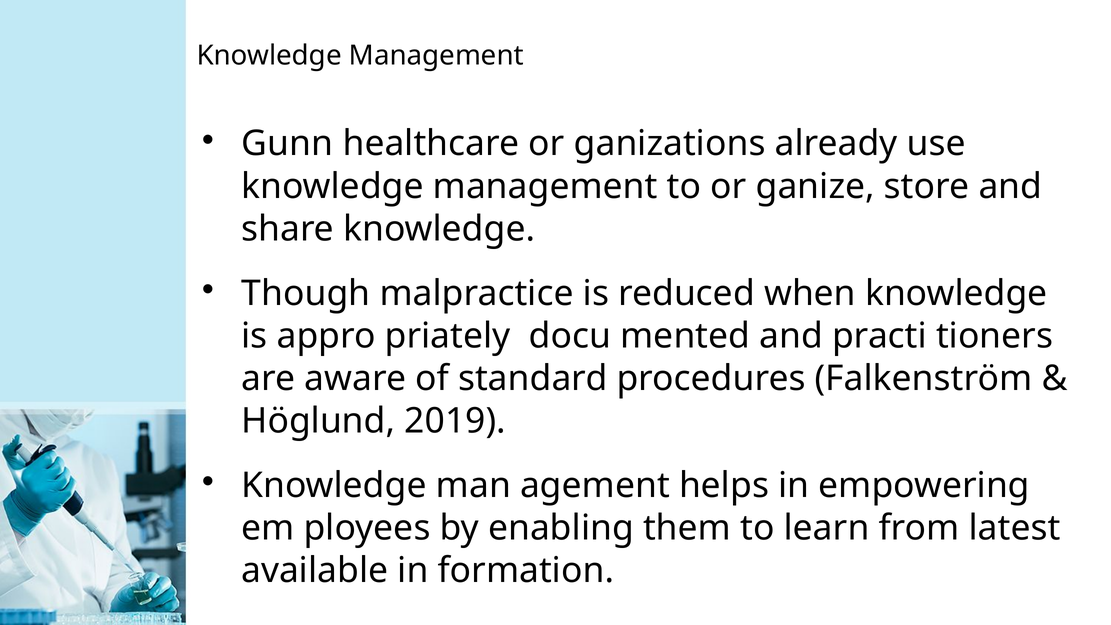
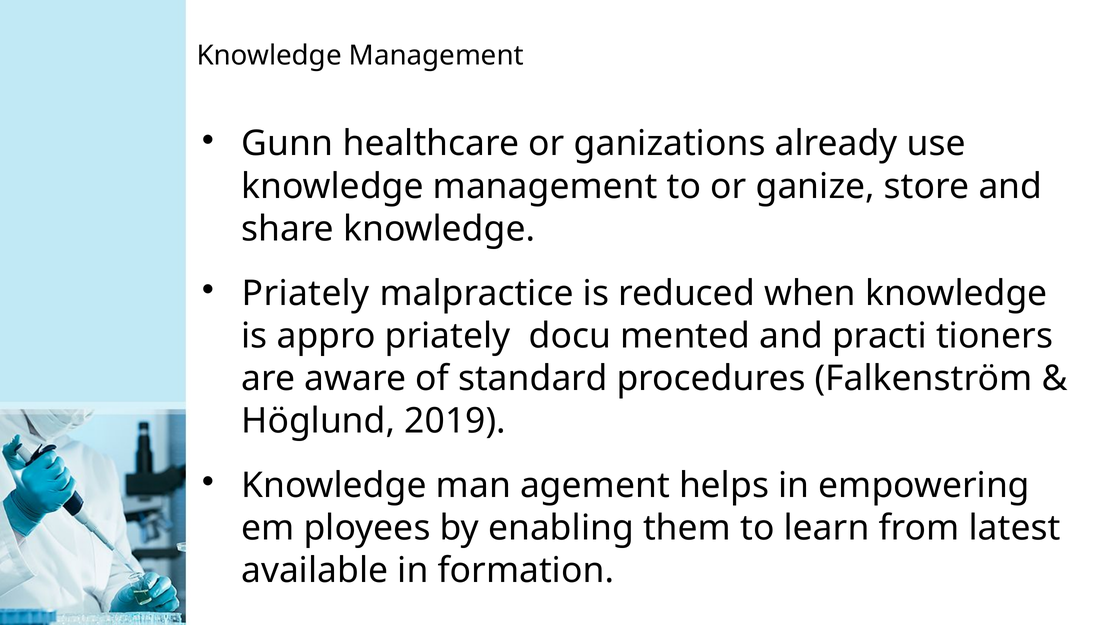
Though at (306, 293): Though -> Priately
